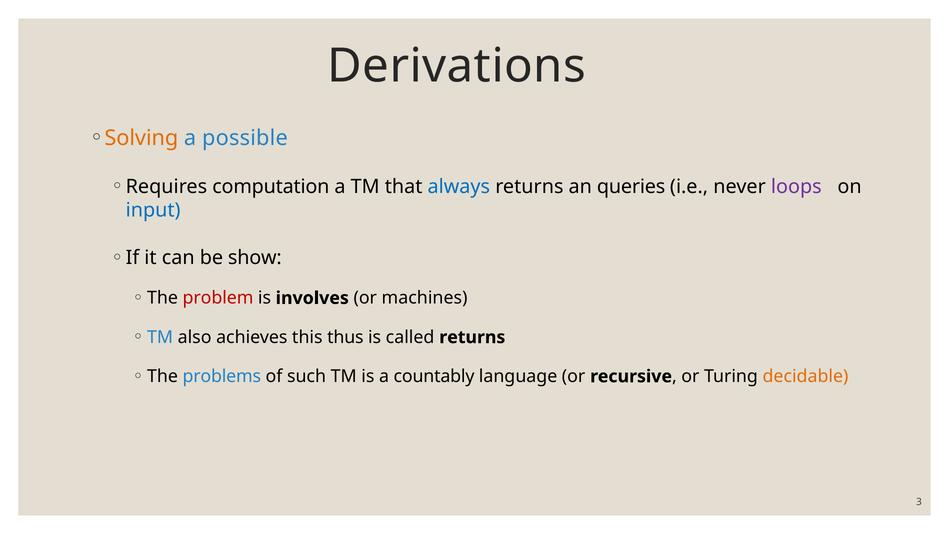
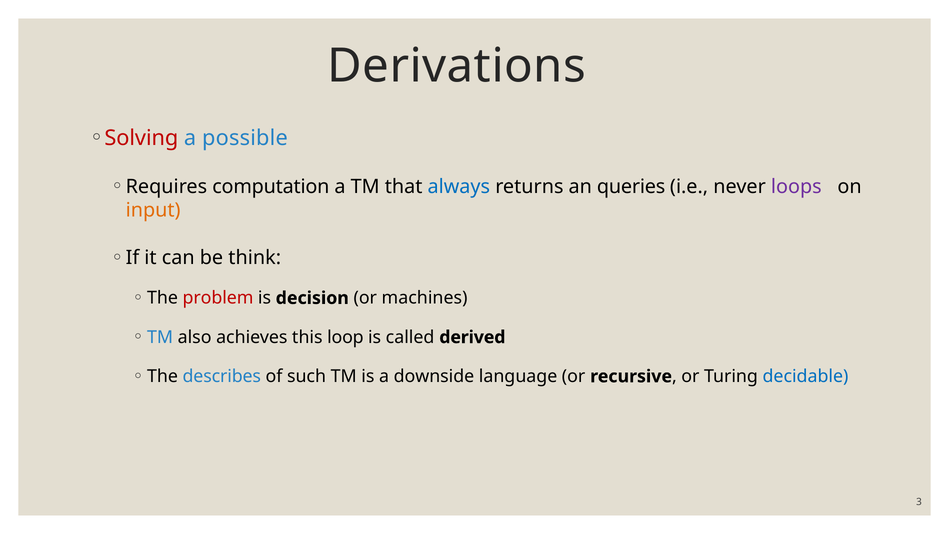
Solving colour: orange -> red
input colour: blue -> orange
show: show -> think
involves: involves -> decision
thus: thus -> loop
called returns: returns -> derived
problems: problems -> describes
countably: countably -> downside
decidable colour: orange -> blue
